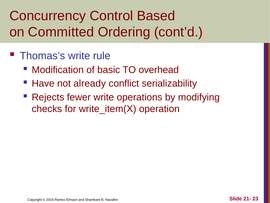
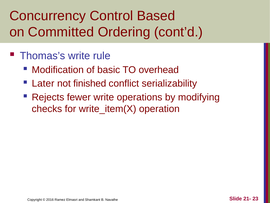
Have: Have -> Later
already: already -> finished
